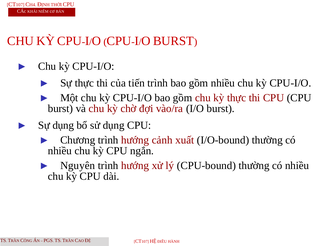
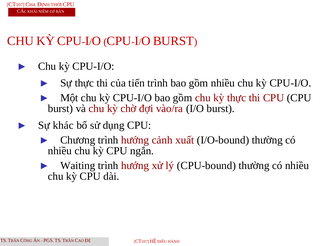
Sự dụng: dụng -> khác
Nguyên: Nguyên -> Waiting
